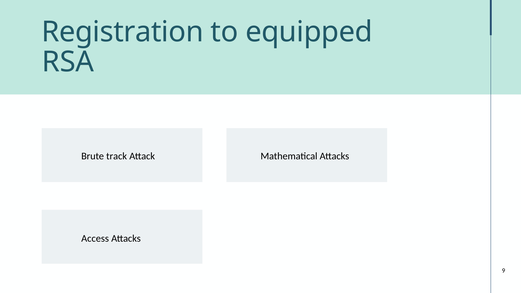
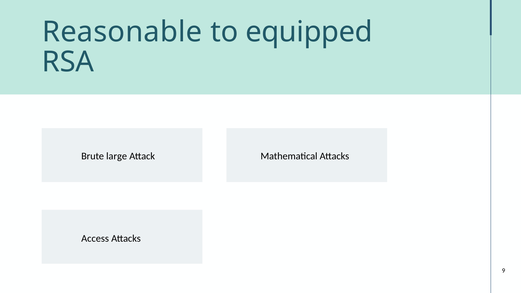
Registration: Registration -> Reasonable
track: track -> large
